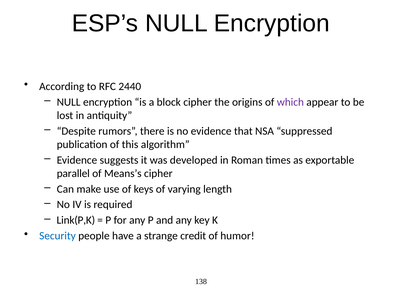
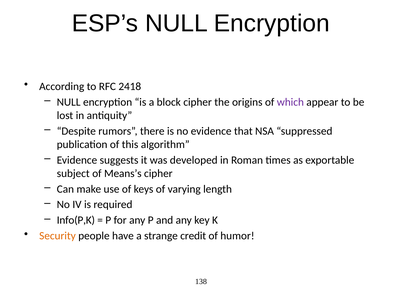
2440: 2440 -> 2418
parallel: parallel -> subject
Link(P,K: Link(P,K -> Info(P,K
Security colour: blue -> orange
